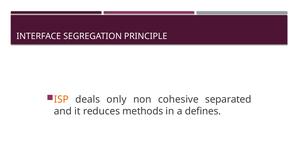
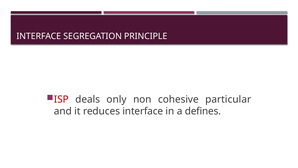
ISP colour: orange -> red
separated: separated -> particular
reduces methods: methods -> interface
